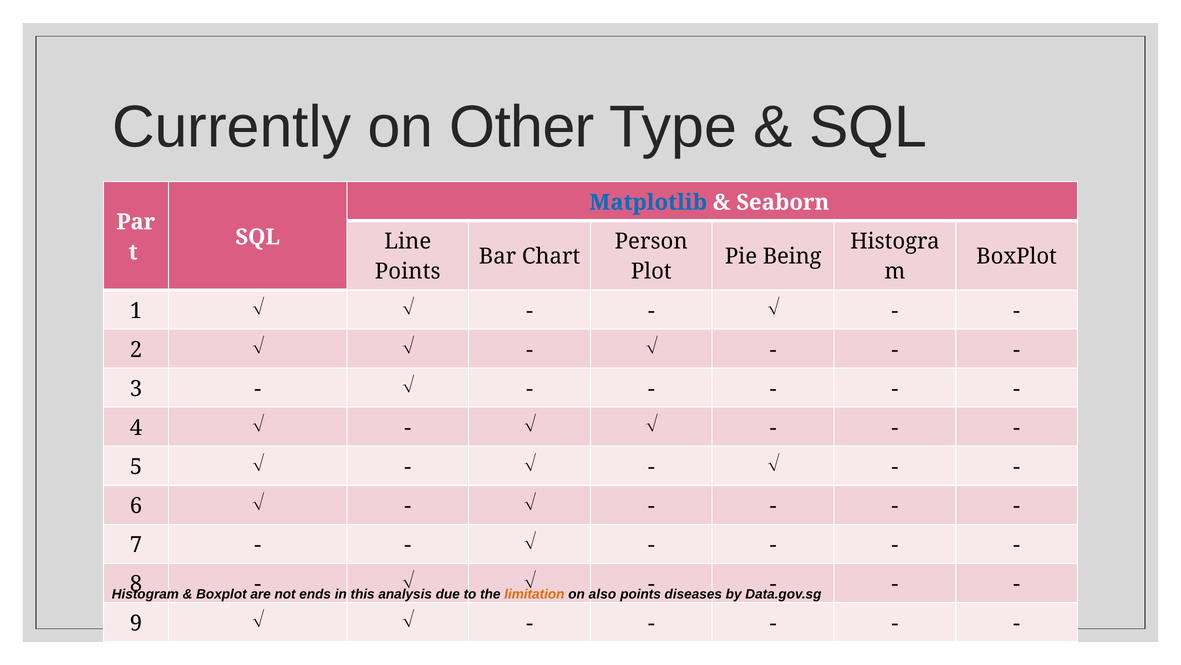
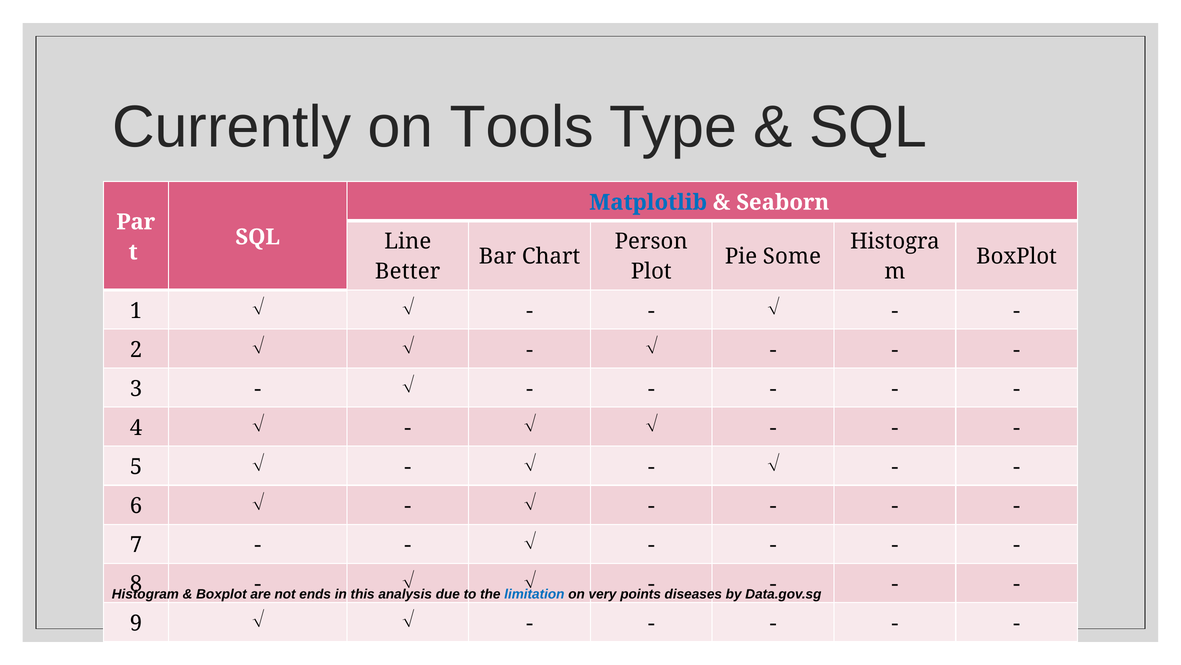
Other: Other -> Tools
Being: Being -> Some
Points at (408, 271): Points -> Better
limitation colour: orange -> blue
also: also -> very
